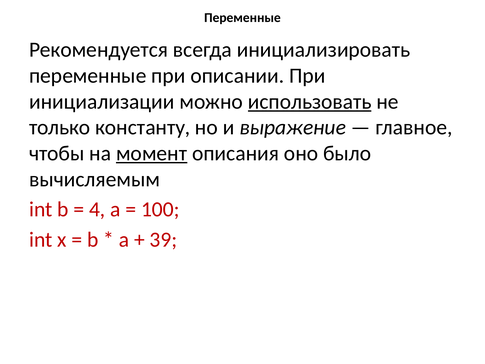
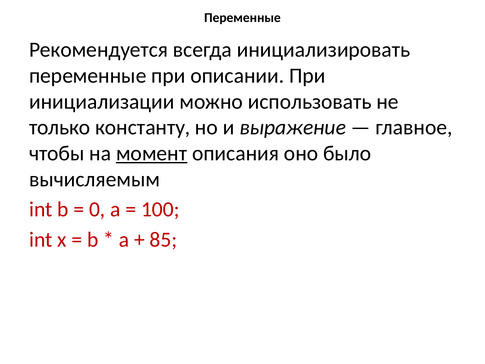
использовать underline: present -> none
4: 4 -> 0
39: 39 -> 85
